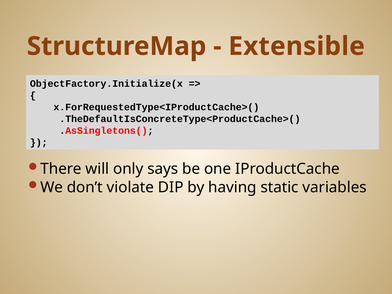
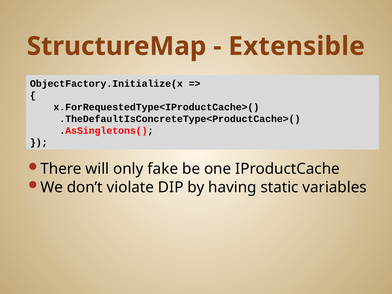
says: says -> fake
